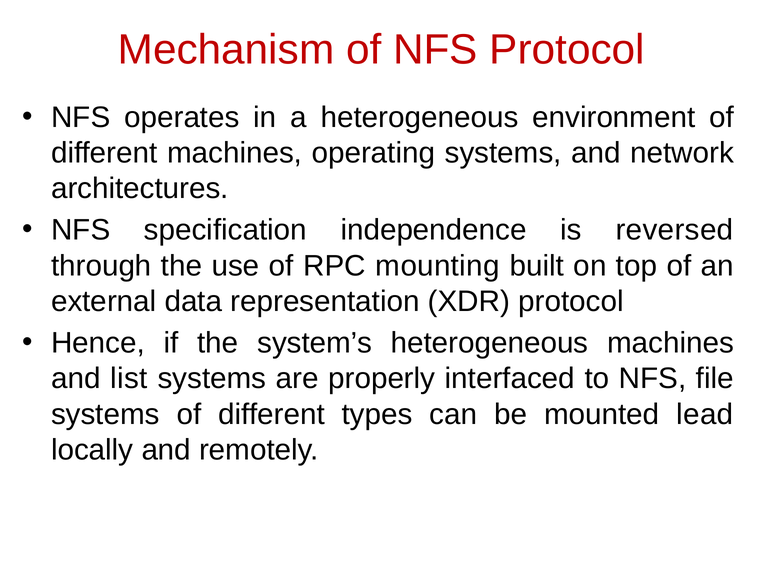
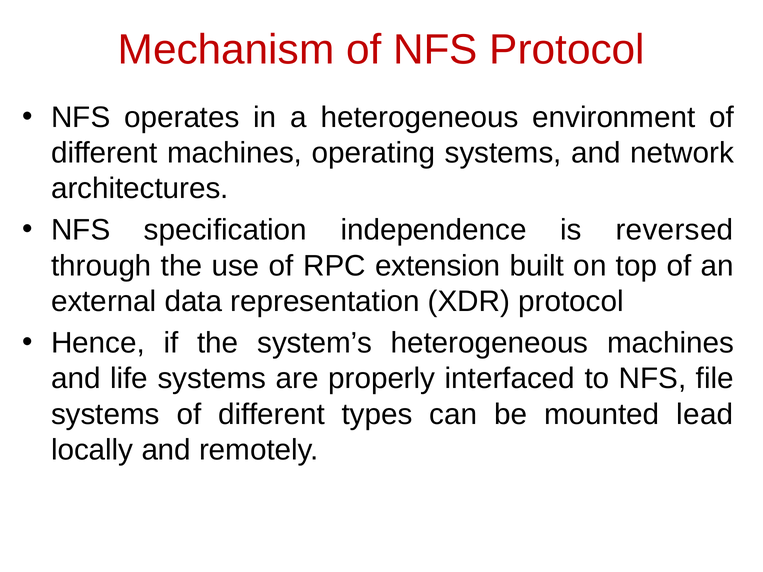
mounting: mounting -> extension
list: list -> life
